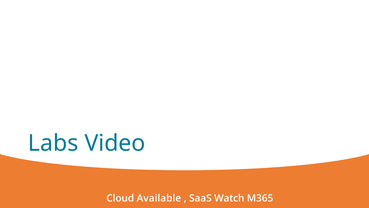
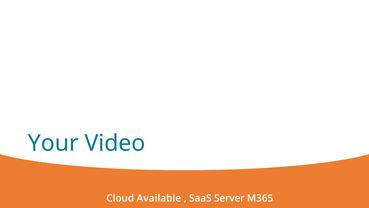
Labs: Labs -> Your
Watch: Watch -> Server
